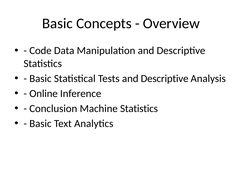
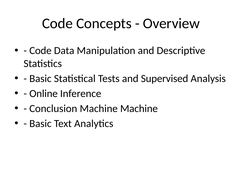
Basic at (57, 23): Basic -> Code
Tests and Descriptive: Descriptive -> Supervised
Machine Statistics: Statistics -> Machine
